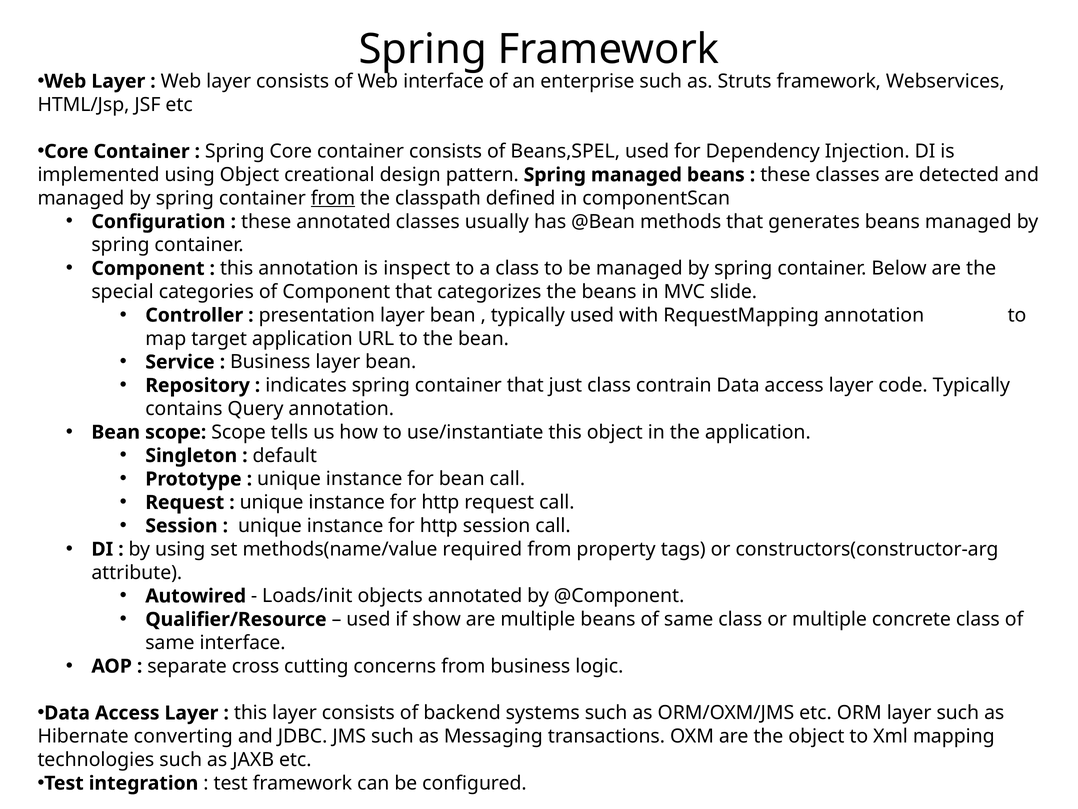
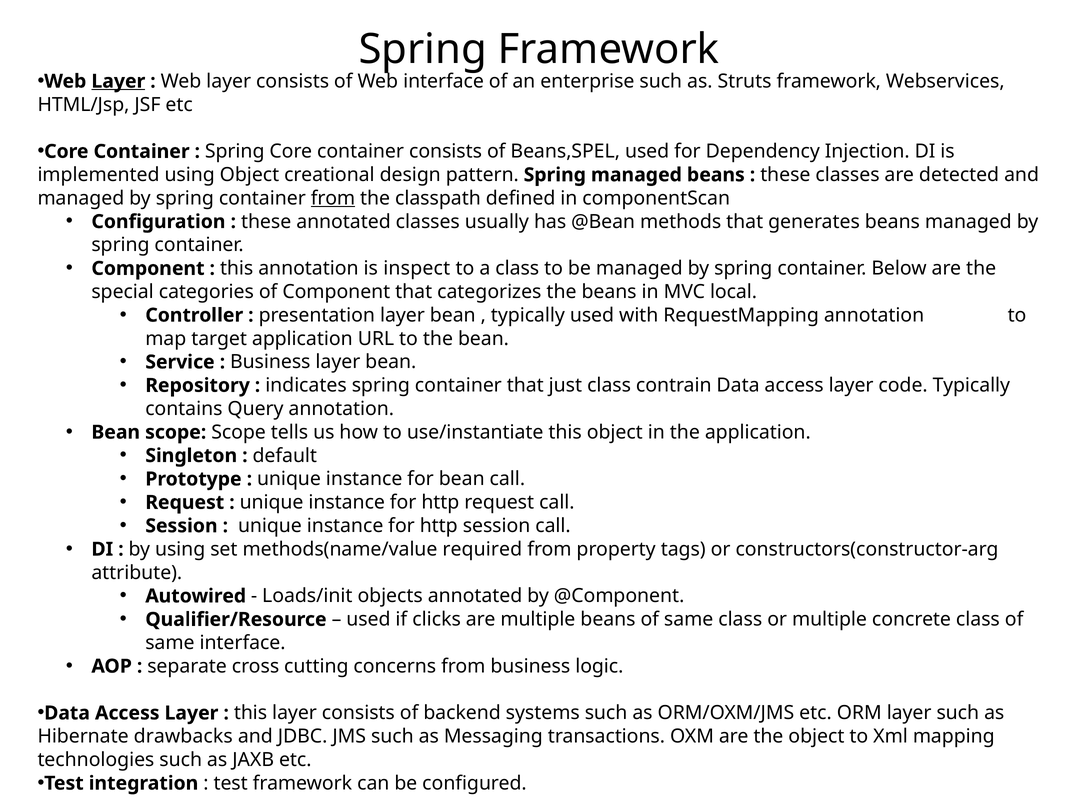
Layer at (118, 81) underline: none -> present
slide: slide -> local
show: show -> clicks
converting: converting -> drawbacks
